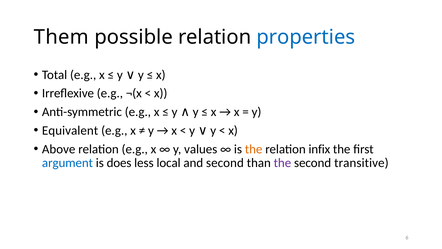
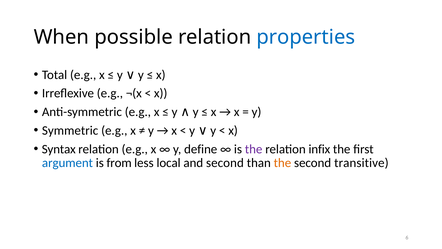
Them: Them -> When
Equivalent: Equivalent -> Symmetric
Above: Above -> Syntax
values: values -> define
the at (254, 149) colour: orange -> purple
does: does -> from
the at (282, 163) colour: purple -> orange
